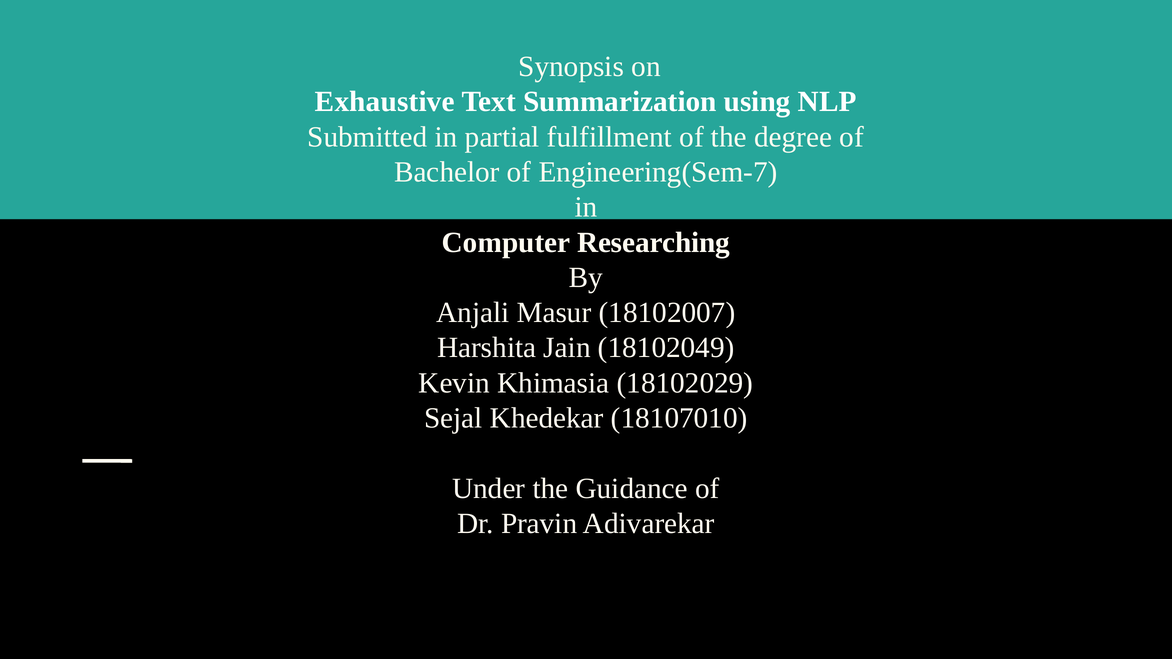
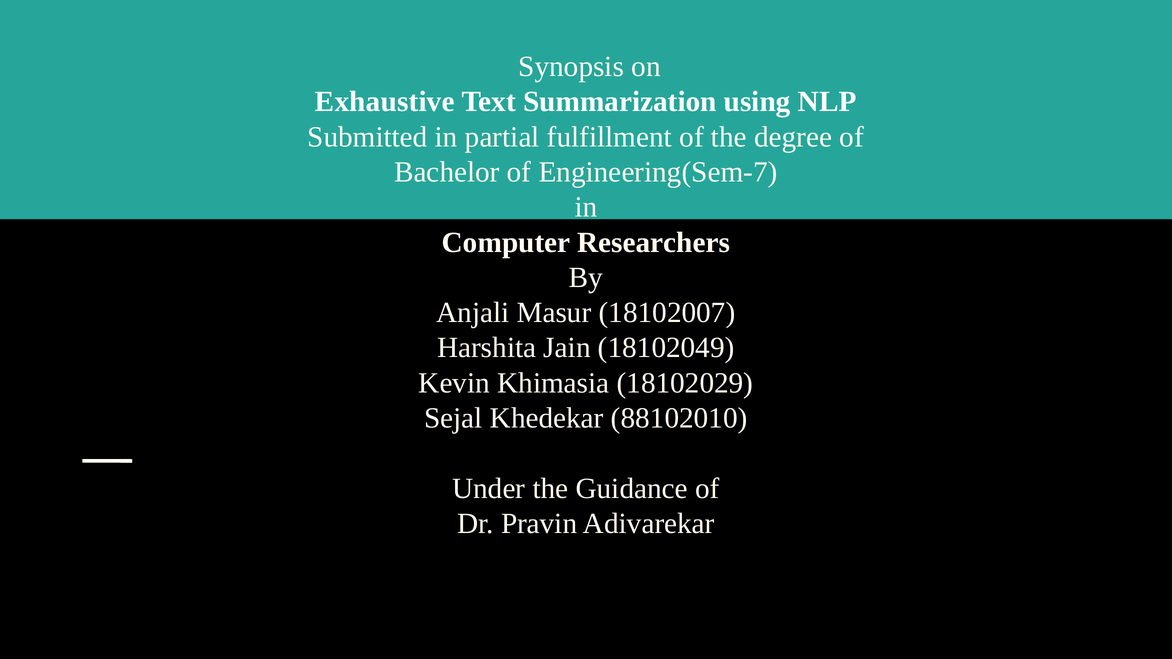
Researching: Researching -> Researchers
18107010: 18107010 -> 88102010
